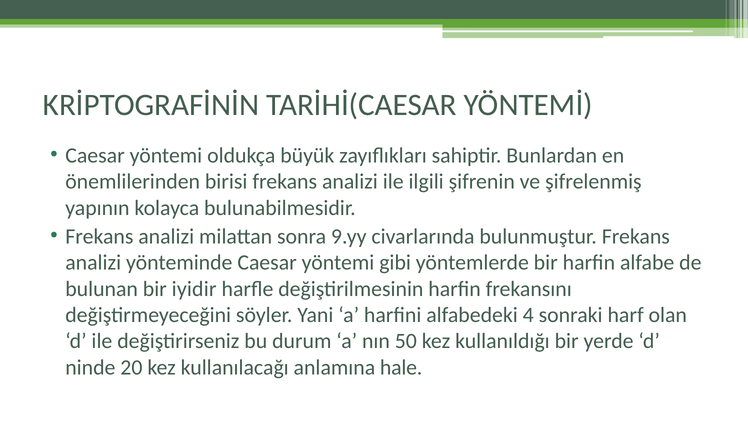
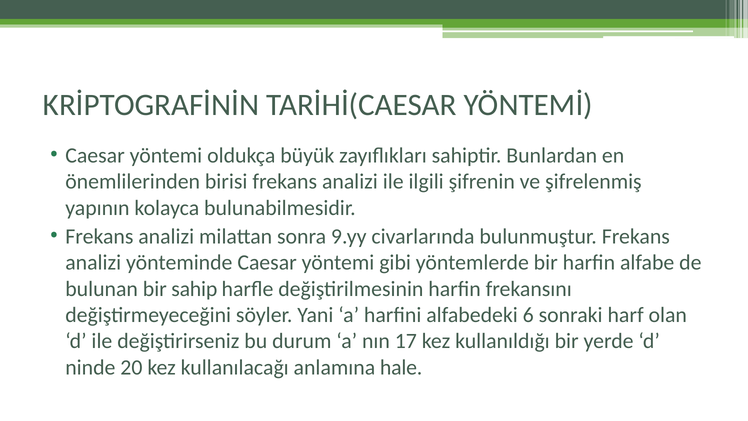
iyidir: iyidir -> sahip
4: 4 -> 6
50: 50 -> 17
